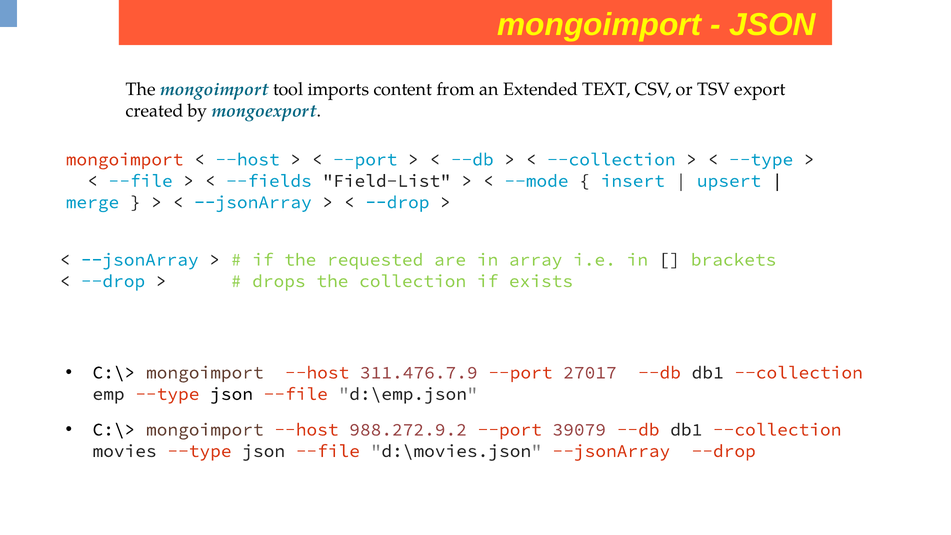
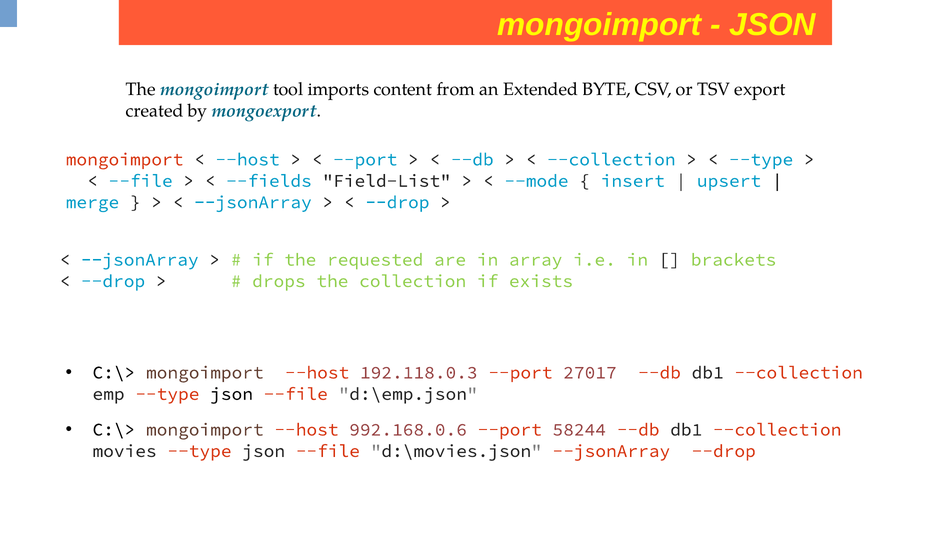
TEXT: TEXT -> BYTE
311.476.7.9: 311.476.7.9 -> 192.118.0.3
988.272.9.2: 988.272.9.2 -> 992.168.0.6
39079: 39079 -> 58244
